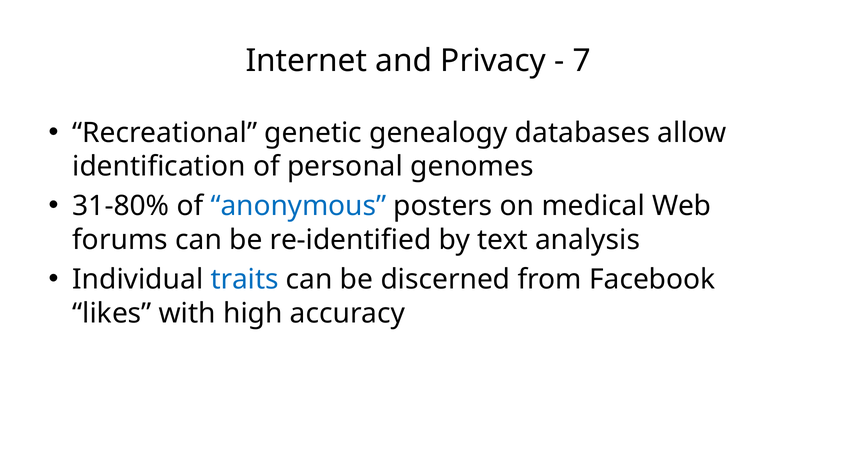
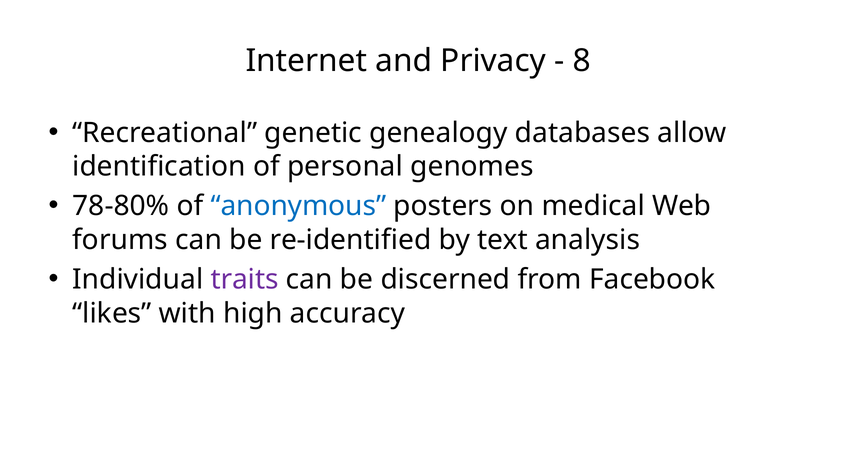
7: 7 -> 8
31-80%: 31-80% -> 78-80%
traits colour: blue -> purple
